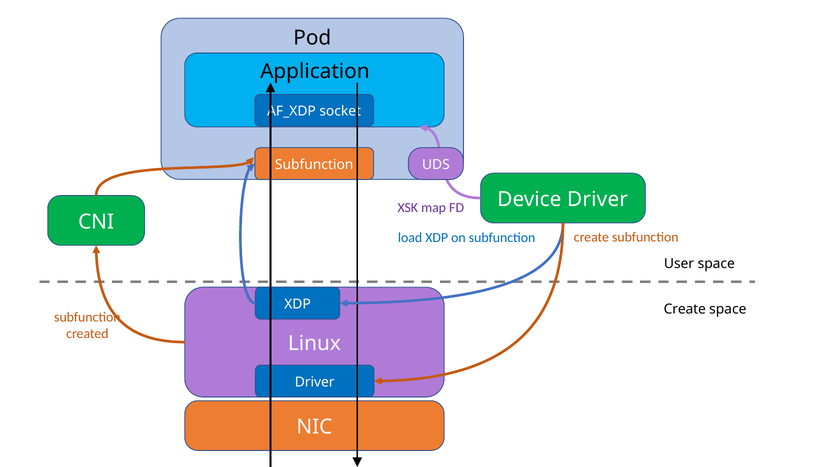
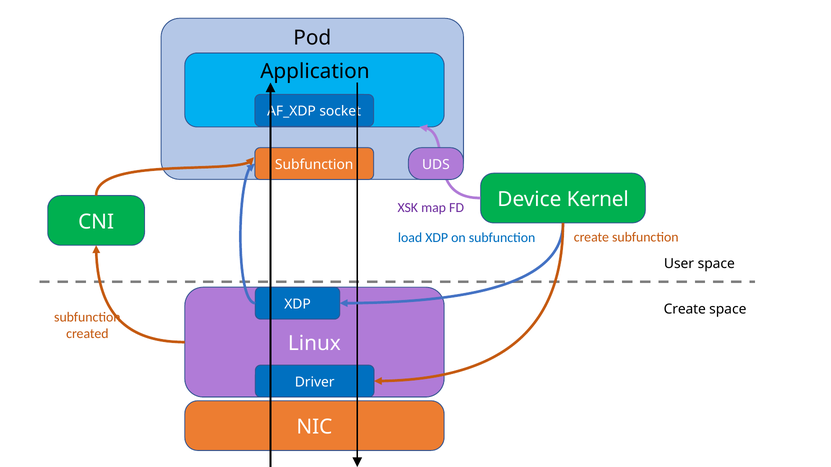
Device Driver: Driver -> Kernel
